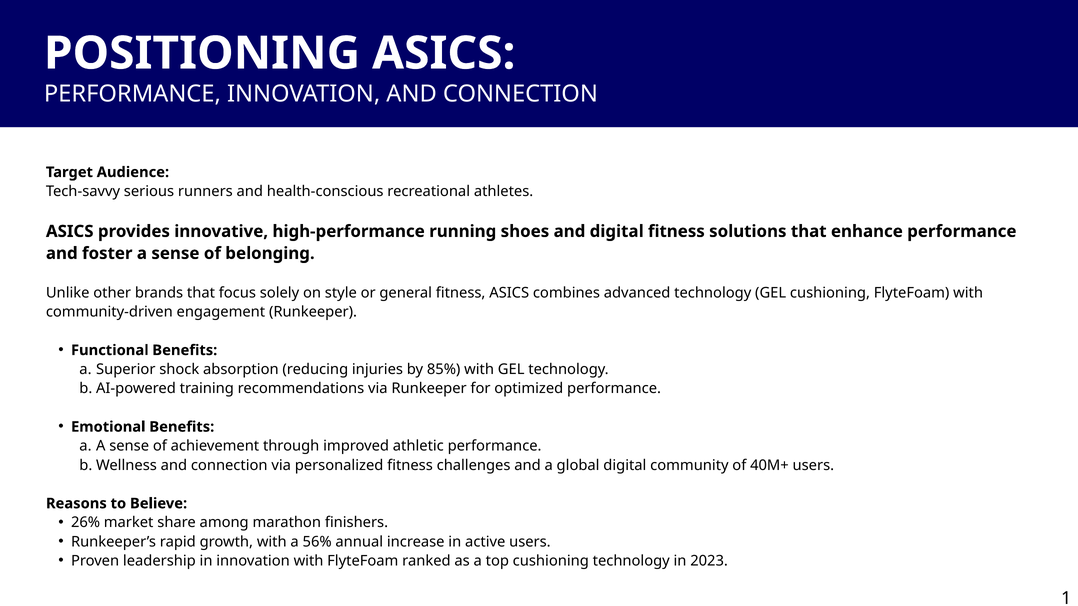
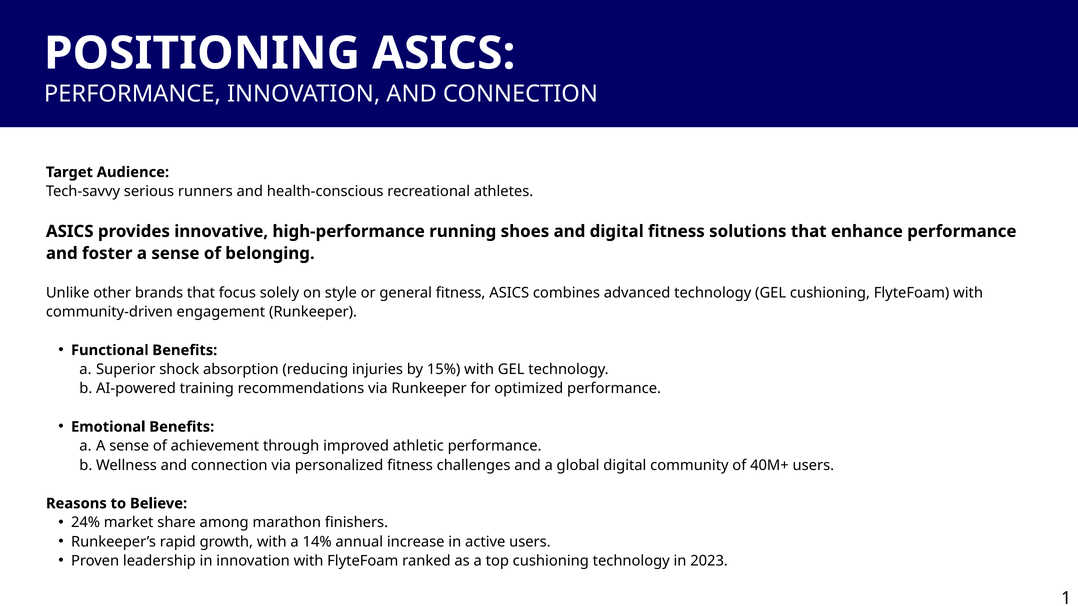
85%: 85% -> 15%
26%: 26% -> 24%
56%: 56% -> 14%
